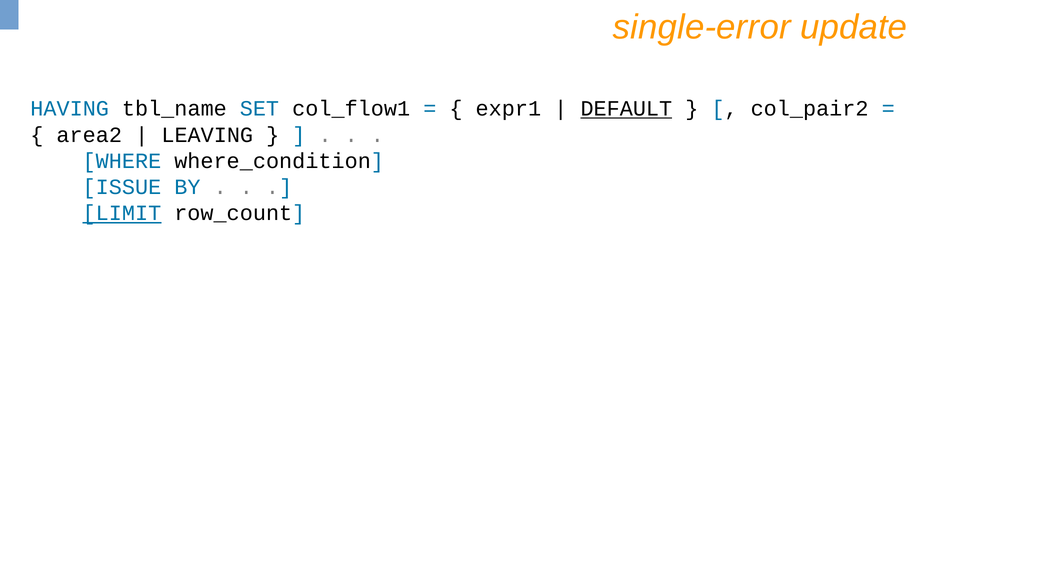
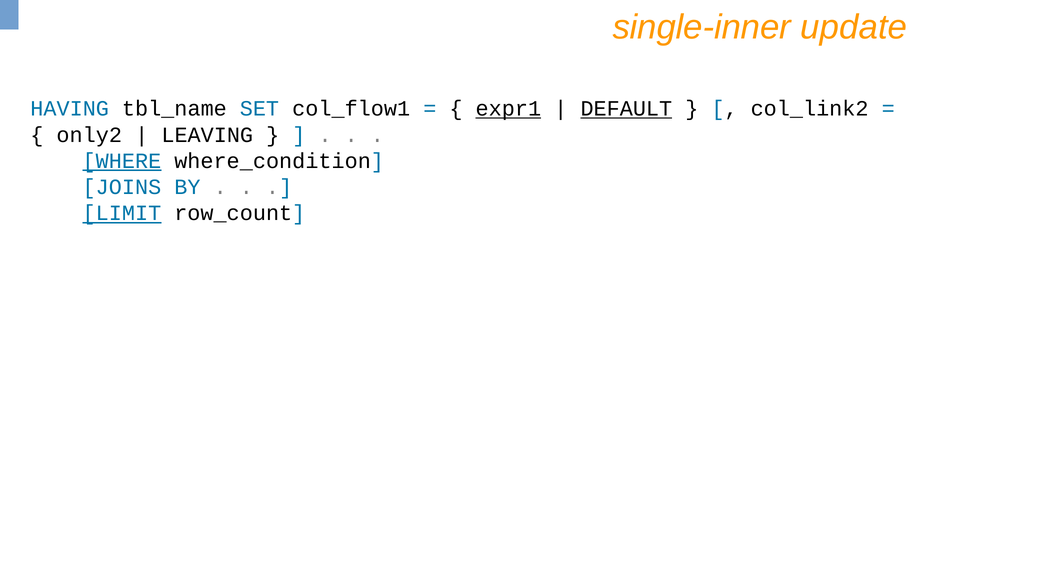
single-error: single-error -> single-inner
expr1 underline: none -> present
col_pair2: col_pair2 -> col_link2
area2: area2 -> only2
WHERE underline: none -> present
ISSUE: ISSUE -> JOINS
